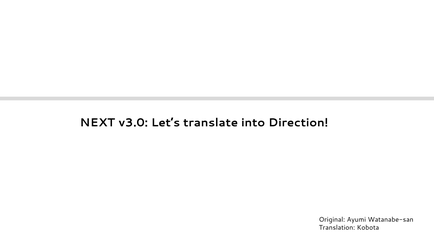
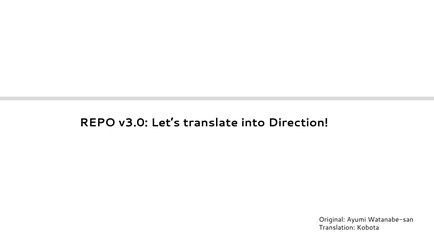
NEXT: NEXT -> REPO
